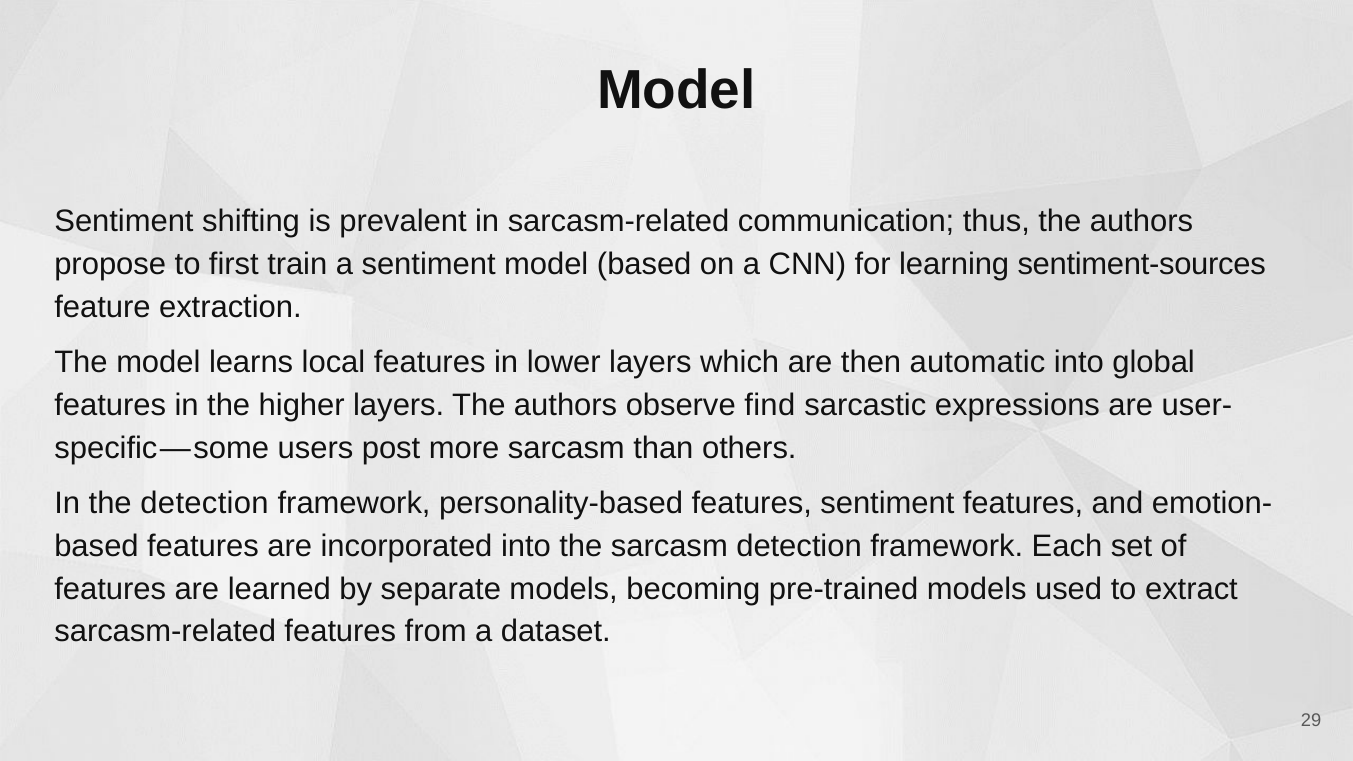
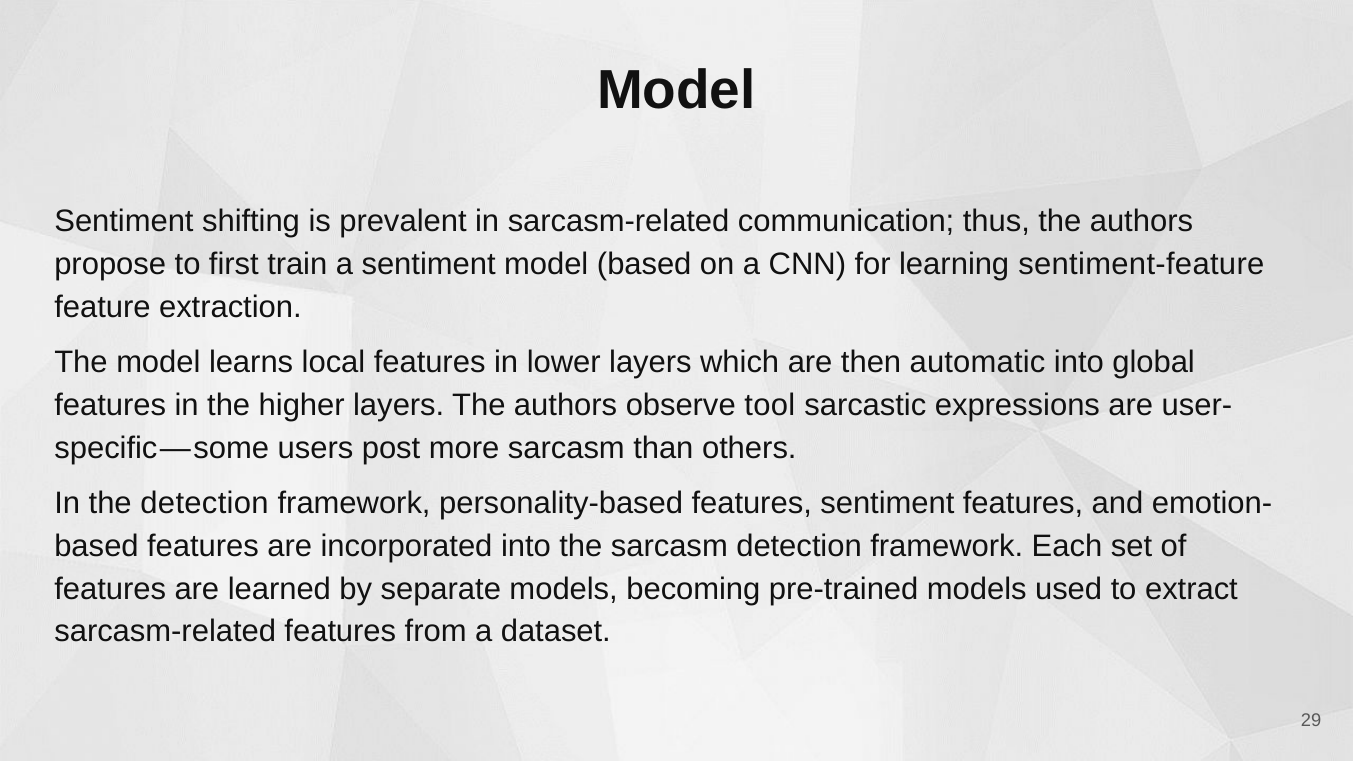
sentiment-sources: sentiment-sources -> sentiment-feature
find: find -> tool
